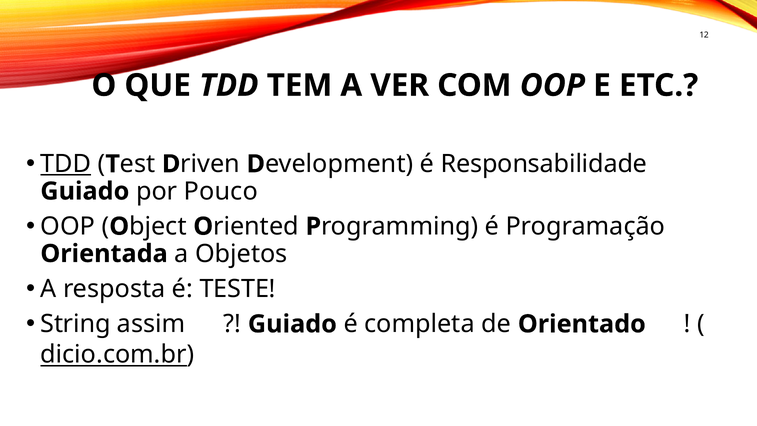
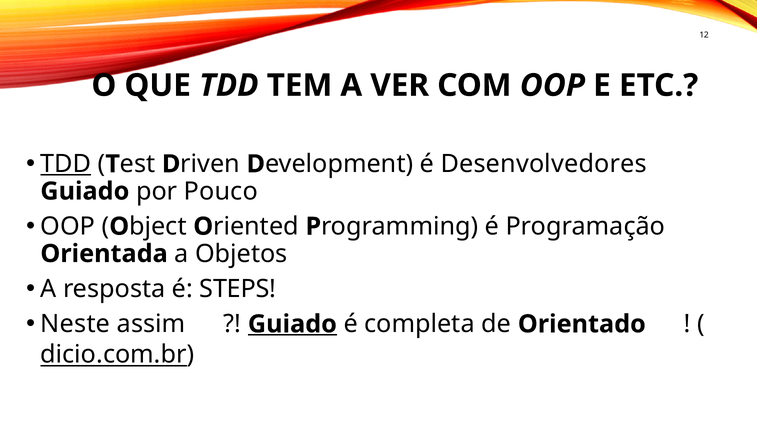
Responsabilidade: Responsabilidade -> Desenvolvedores
TESTE: TESTE -> STEPS
String: String -> Neste
Guiado at (292, 324) underline: none -> present
